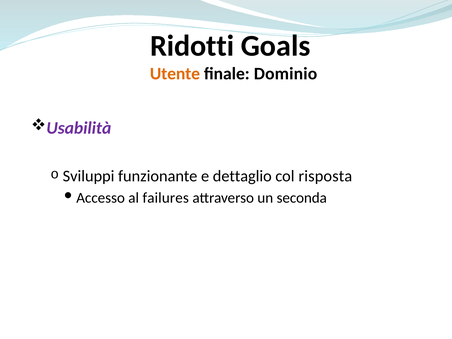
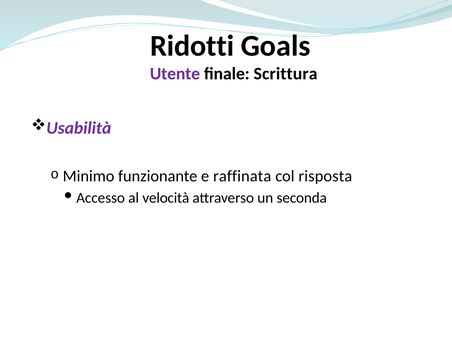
Utente colour: orange -> purple
Dominio: Dominio -> Scrittura
Sviluppi: Sviluppi -> Minimo
dettaglio: dettaglio -> raffinata
failures: failures -> velocità
